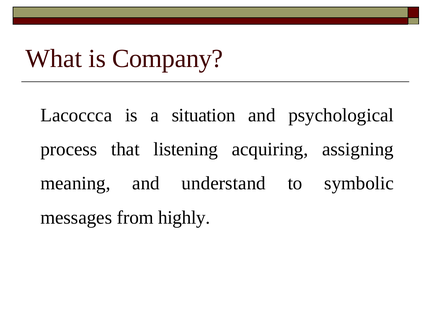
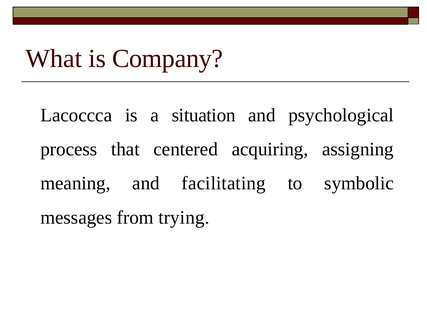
listening: listening -> centered
understand: understand -> facilitating
highly: highly -> trying
